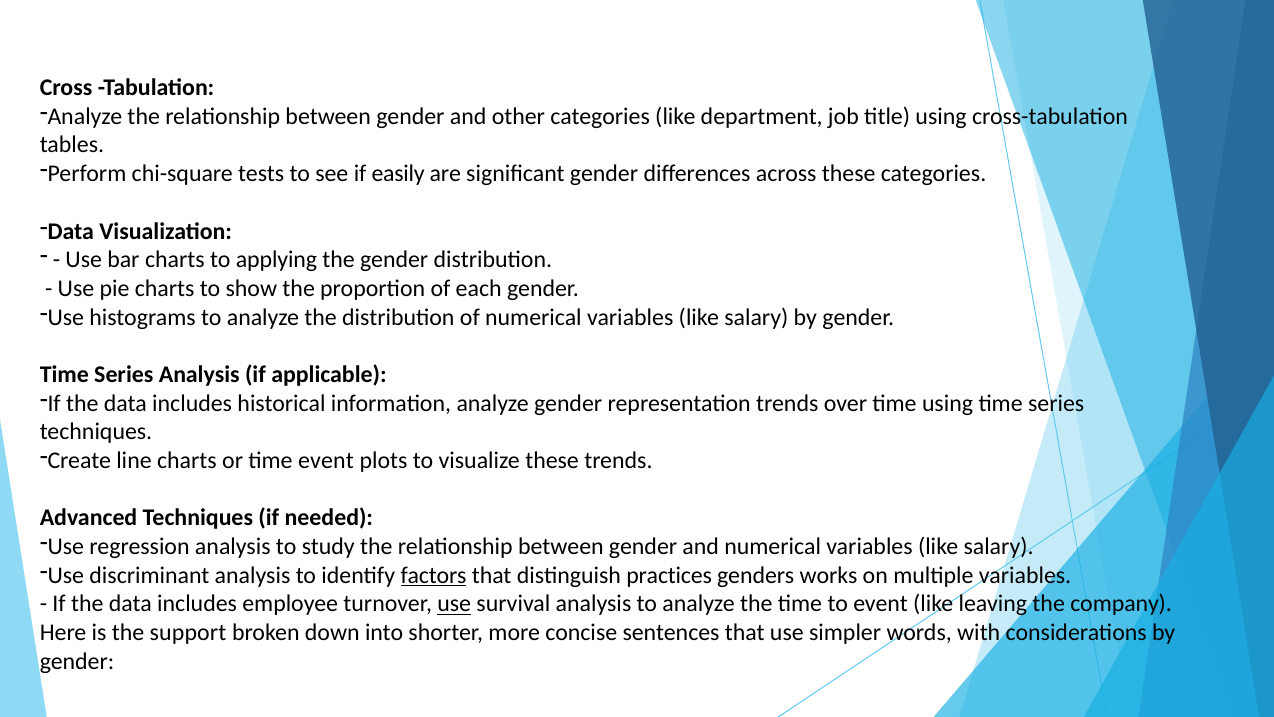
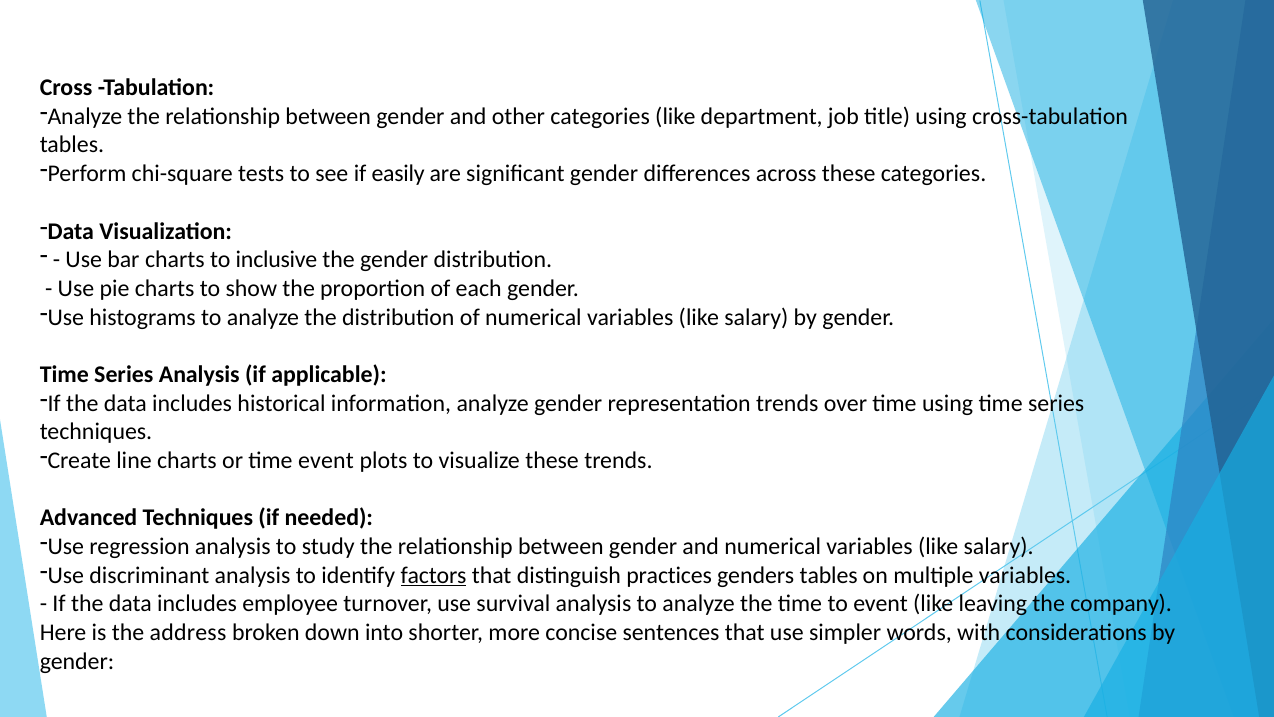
applying: applying -> inclusive
genders works: works -> tables
use at (454, 604) underline: present -> none
support: support -> address
